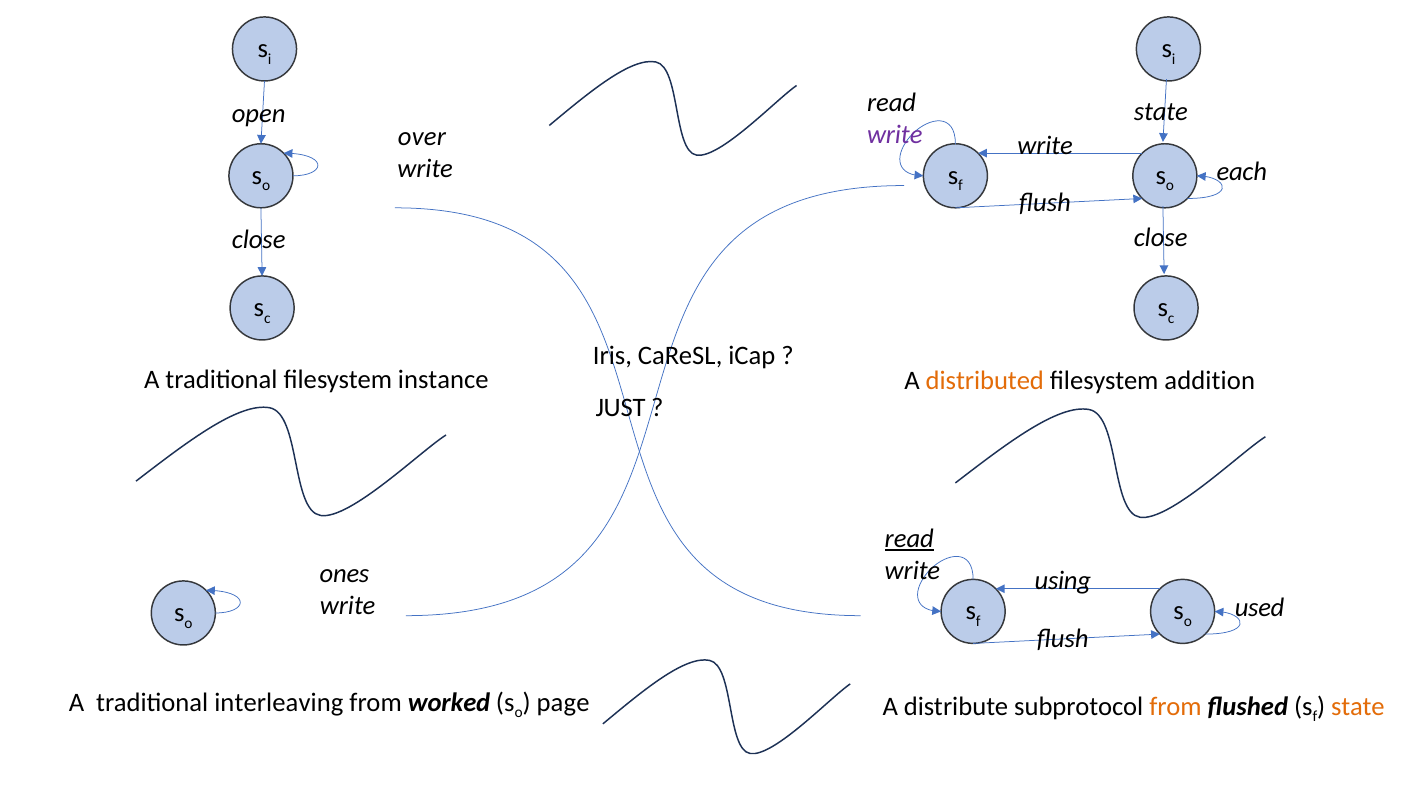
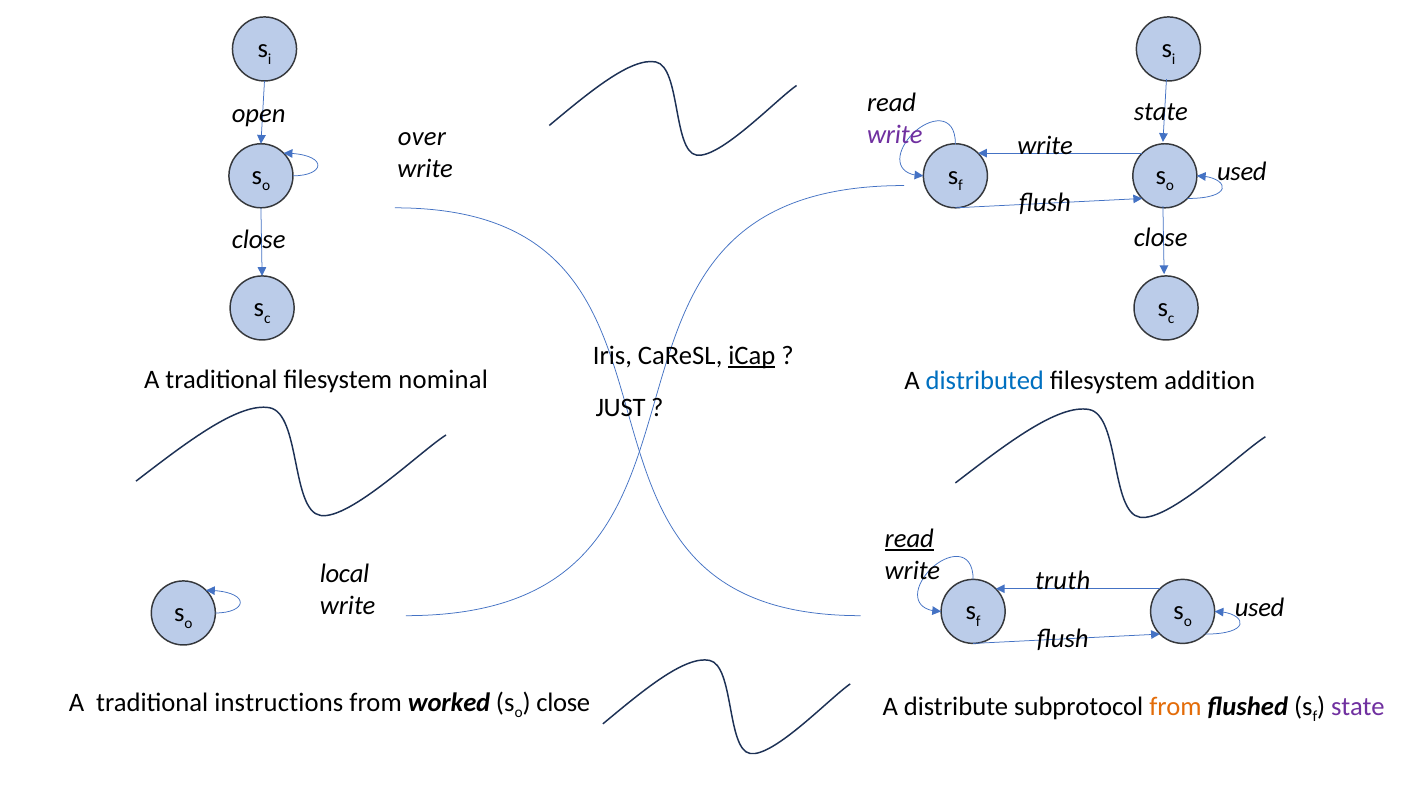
each at (1242, 172): each -> used
iCap underline: none -> present
instance: instance -> nominal
distributed colour: orange -> blue
using: using -> truth
ones: ones -> local
interleaving: interleaving -> instructions
page at (563, 702): page -> close
state at (1358, 706) colour: orange -> purple
